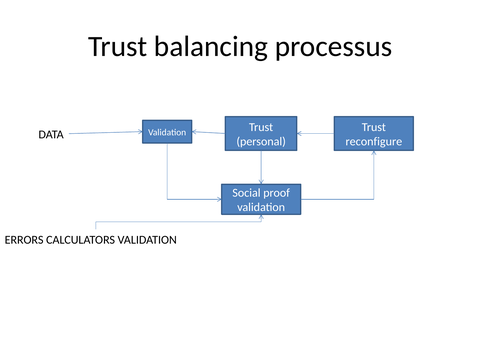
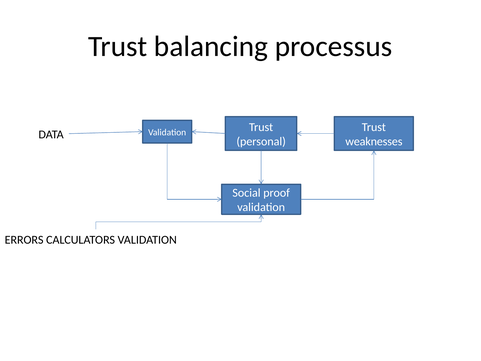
reconfigure: reconfigure -> weaknesses
